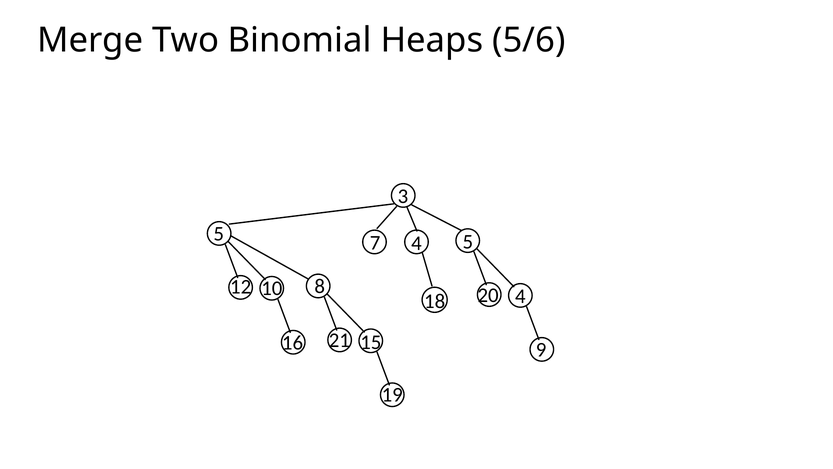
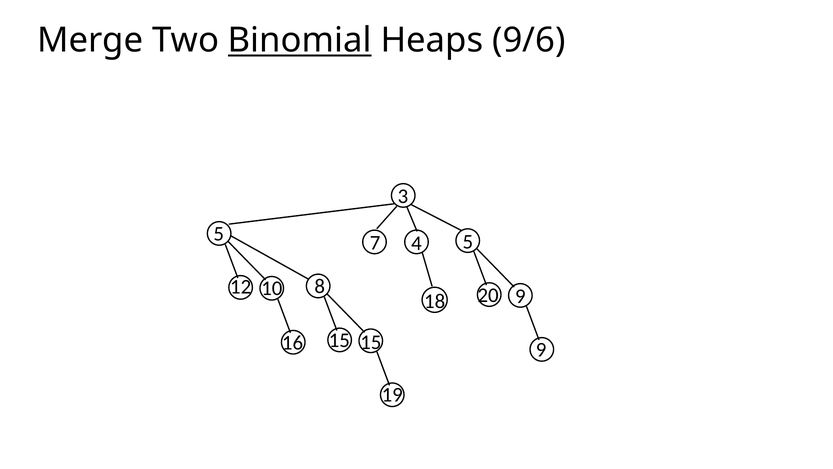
Binomial underline: none -> present
5/6: 5/6 -> 9/6
20 4: 4 -> 9
16 21: 21 -> 15
